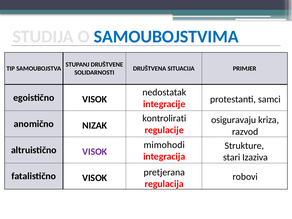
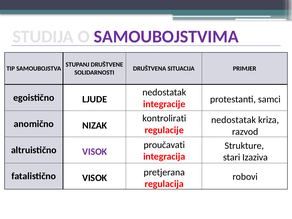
SAMOUBOJSTVIMA colour: blue -> purple
VISOK at (95, 99): VISOK -> LJUDE
osiguravaju at (234, 120): osiguravaju -> nedostatak
mimohodi: mimohodi -> proučavati
